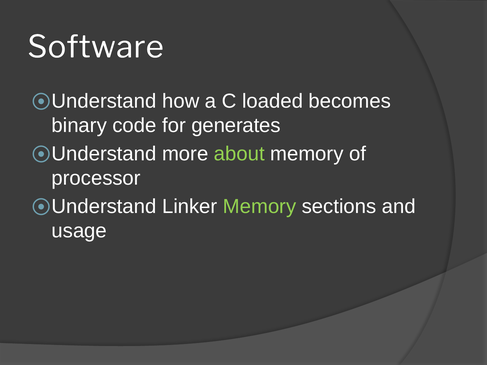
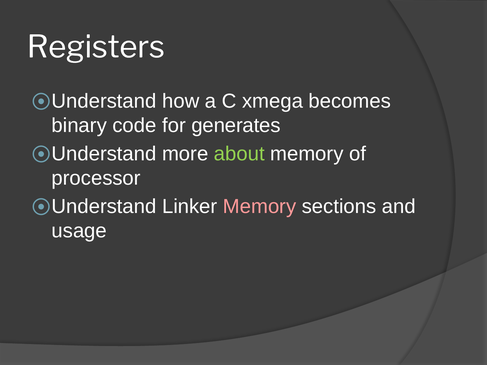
Software: Software -> Registers
loaded: loaded -> xmega
Memory at (260, 207) colour: light green -> pink
